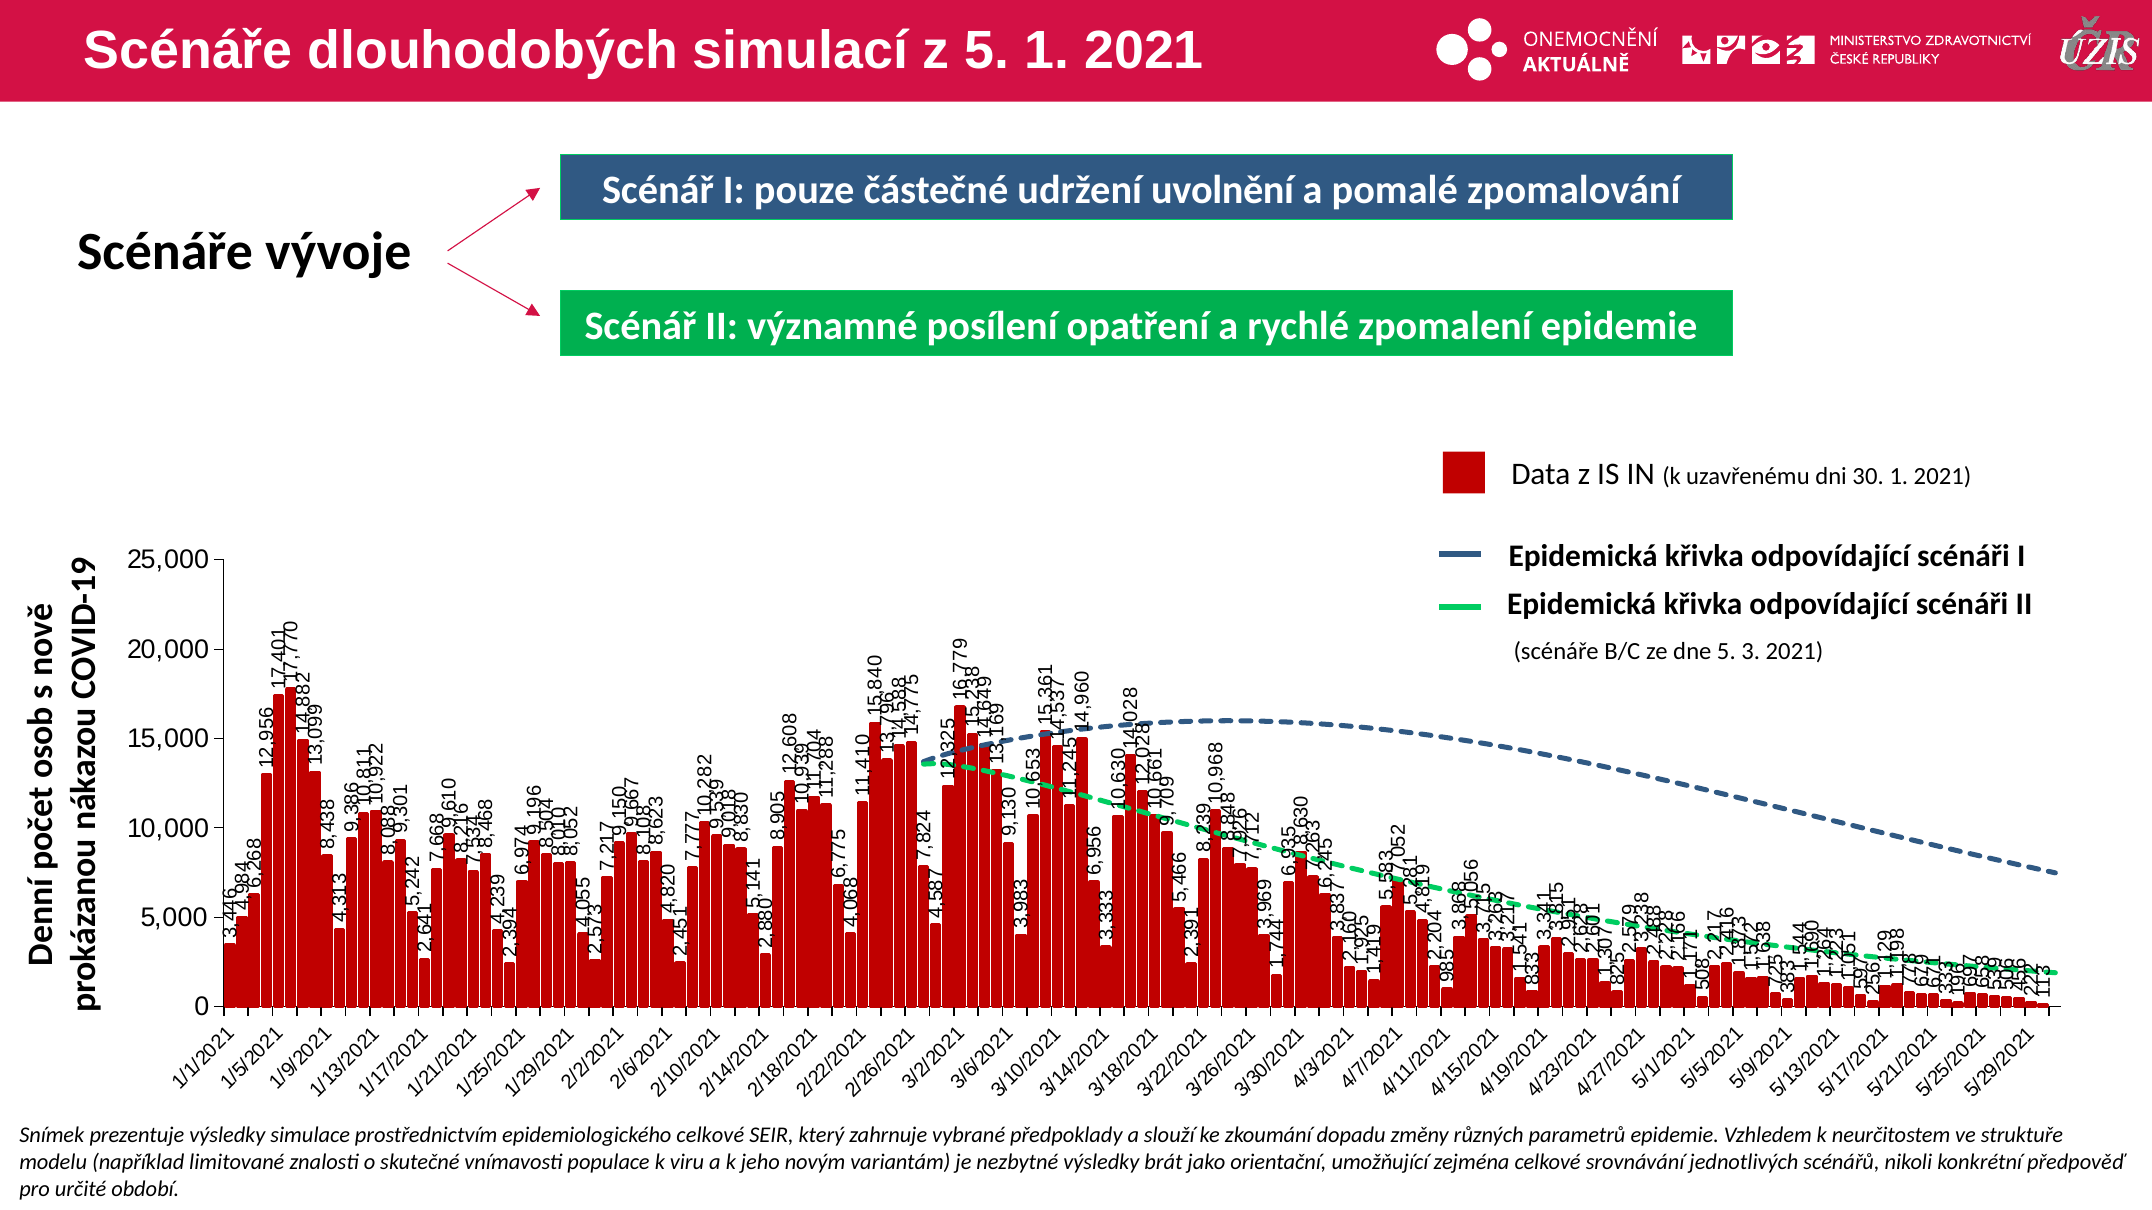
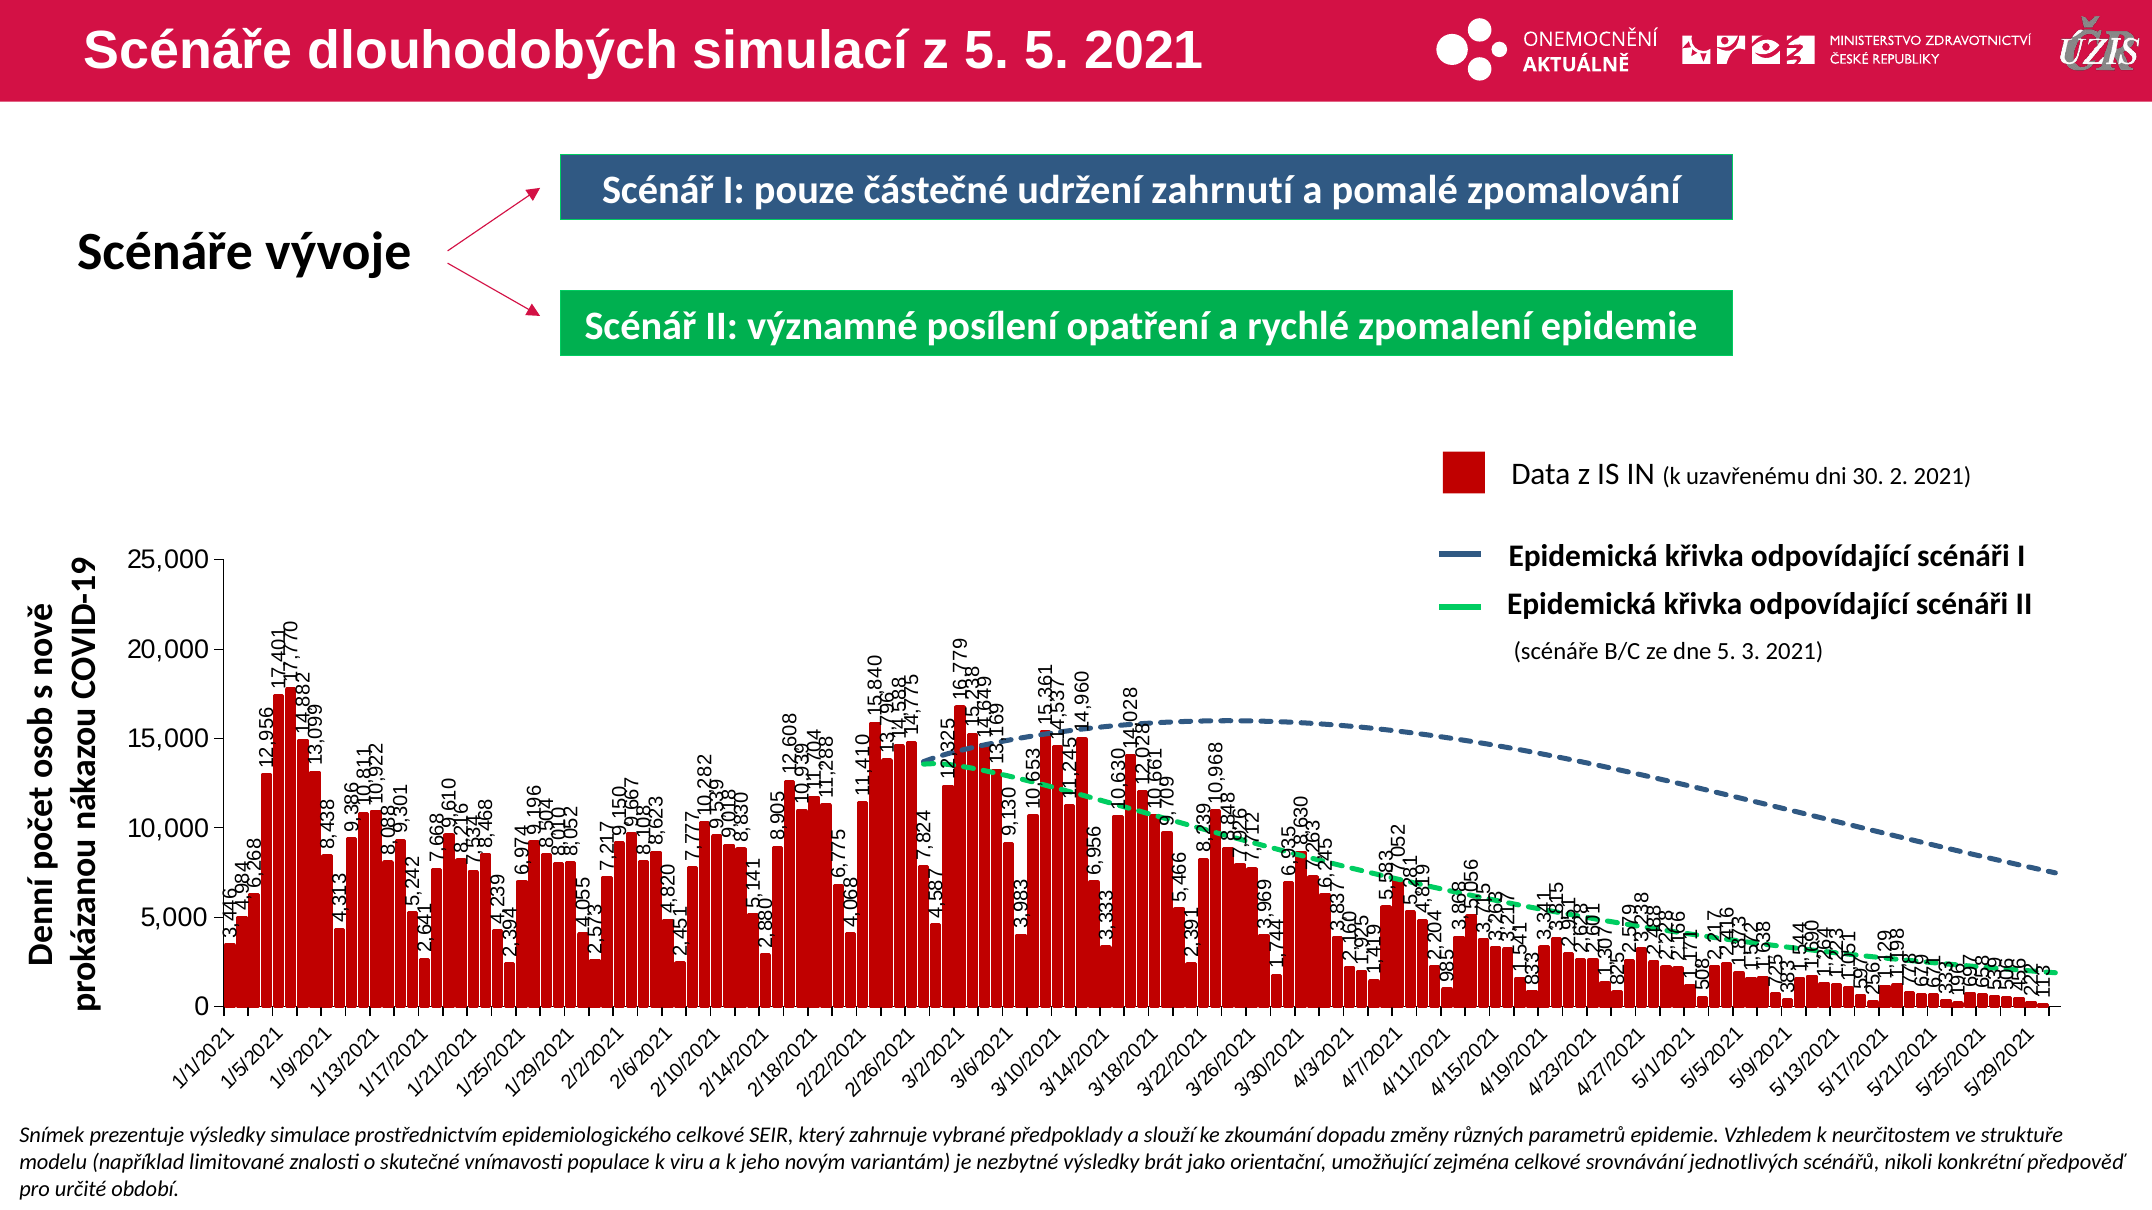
z 5 1: 1 -> 5
uvolnění: uvolnění -> zahrnutí
30 1: 1 -> 2
